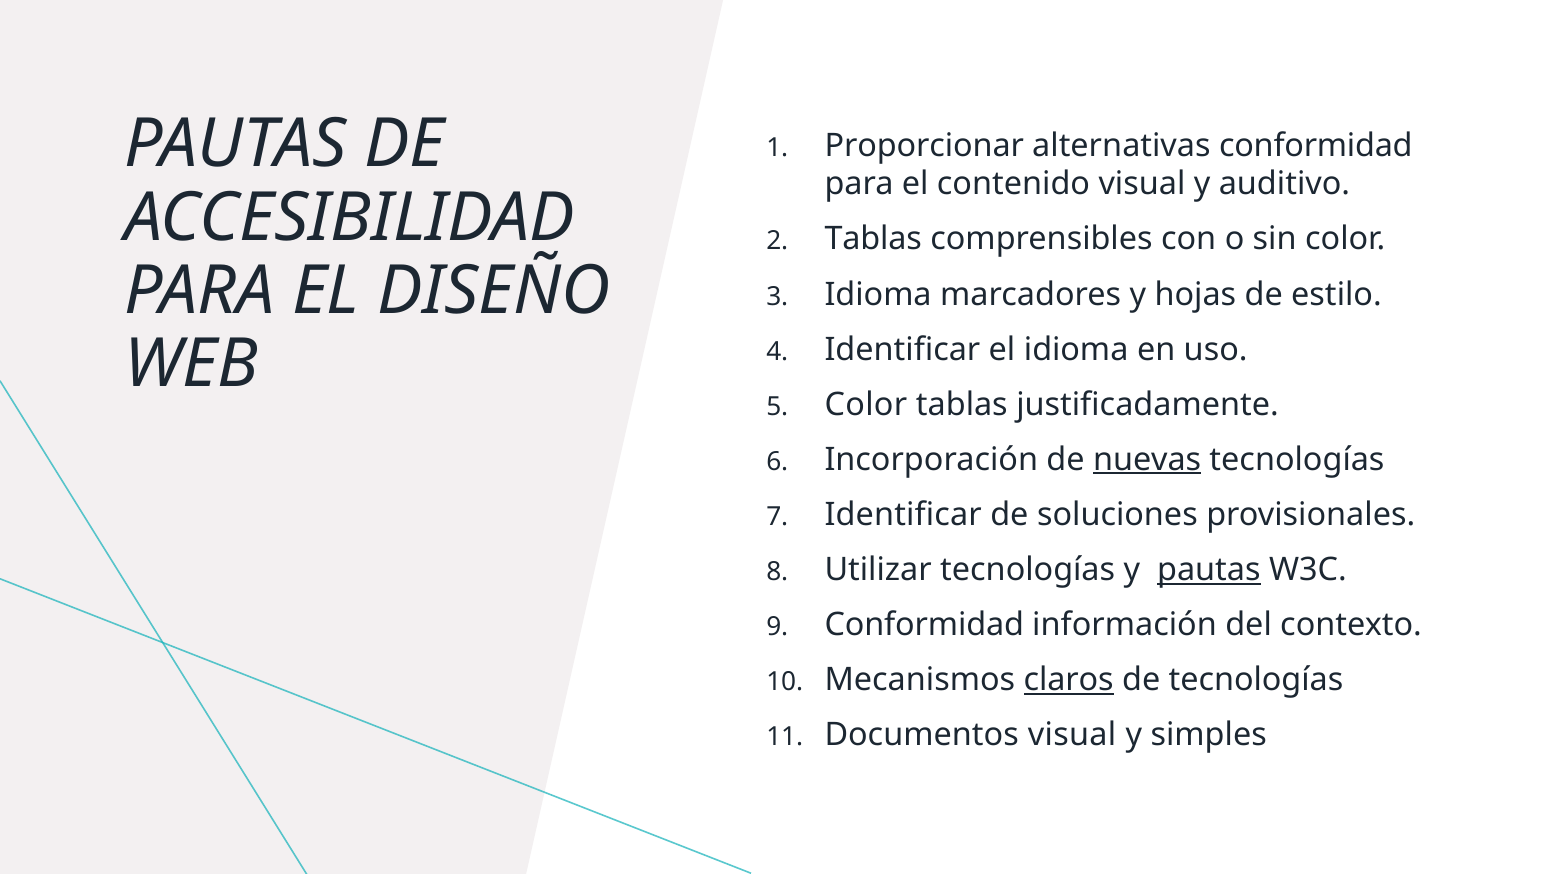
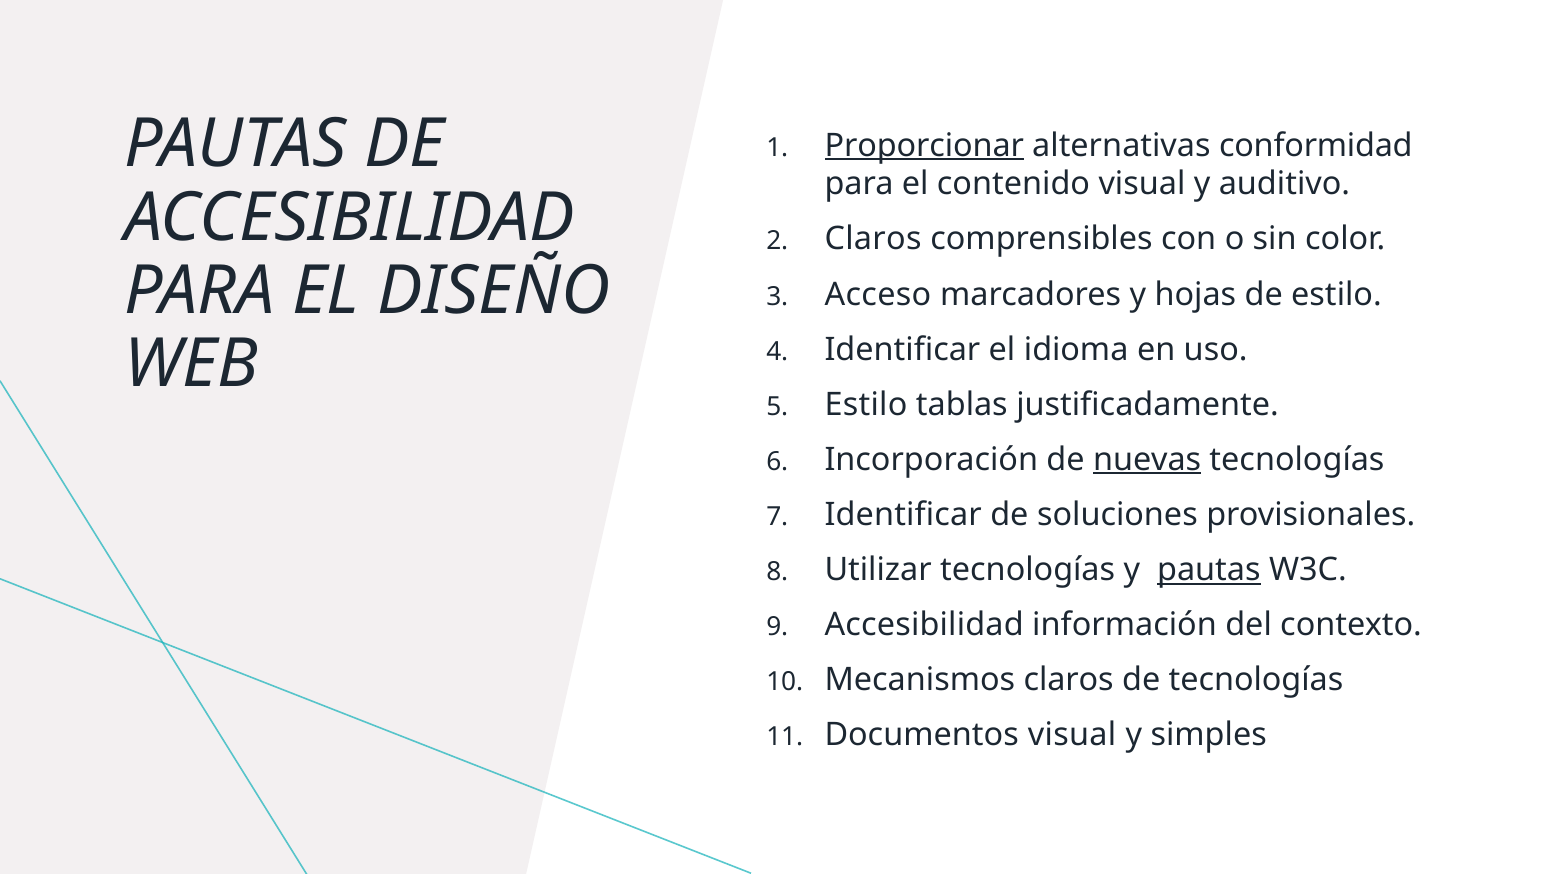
Proporcionar underline: none -> present
Tablas at (873, 239): Tablas -> Claros
Idioma at (878, 294): Idioma -> Acceso
Color at (866, 404): Color -> Estilo
Conformidad at (924, 624): Conformidad -> Accesibilidad
claros at (1069, 679) underline: present -> none
